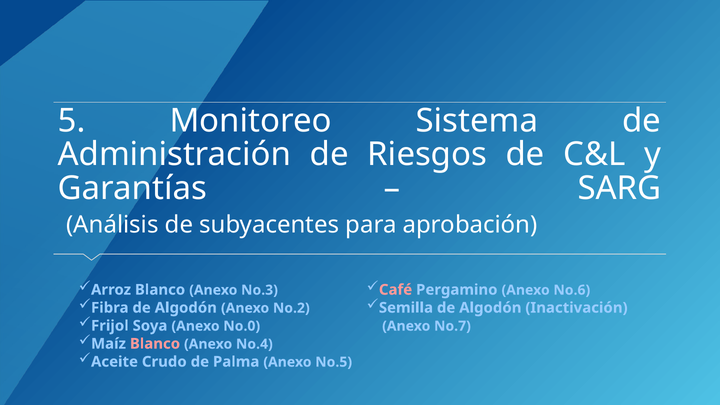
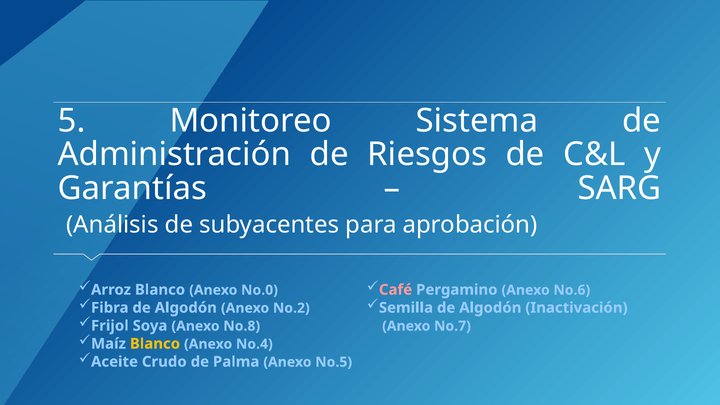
No.3: No.3 -> No.0
No.0: No.0 -> No.8
Blanco at (155, 344) colour: pink -> yellow
